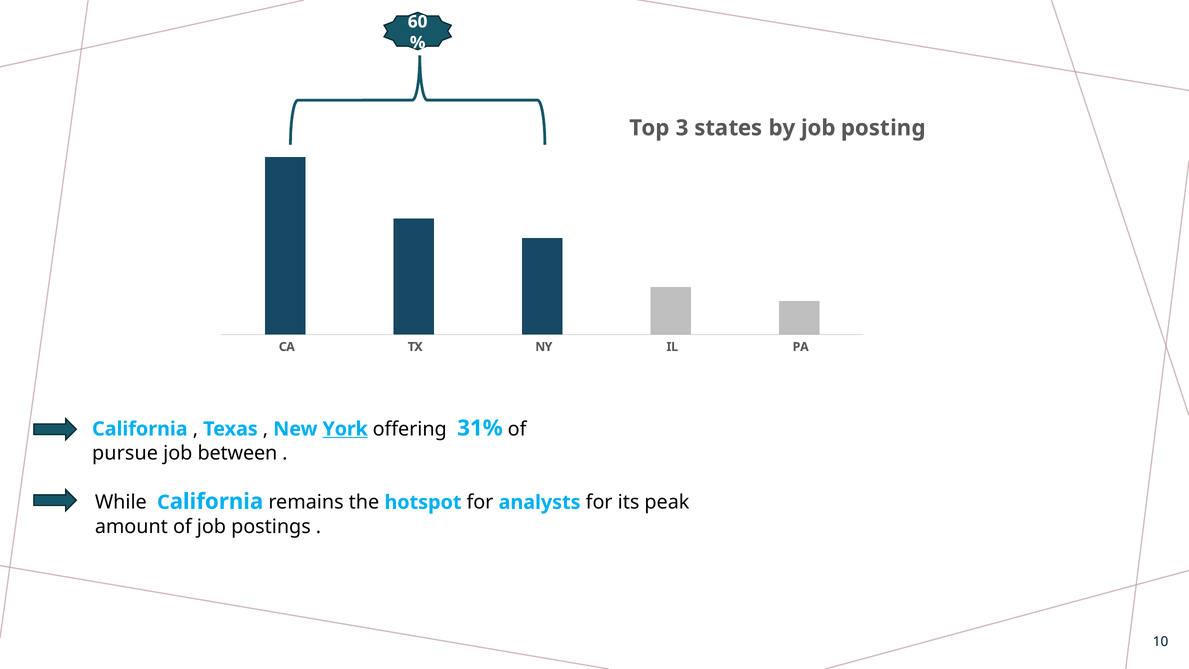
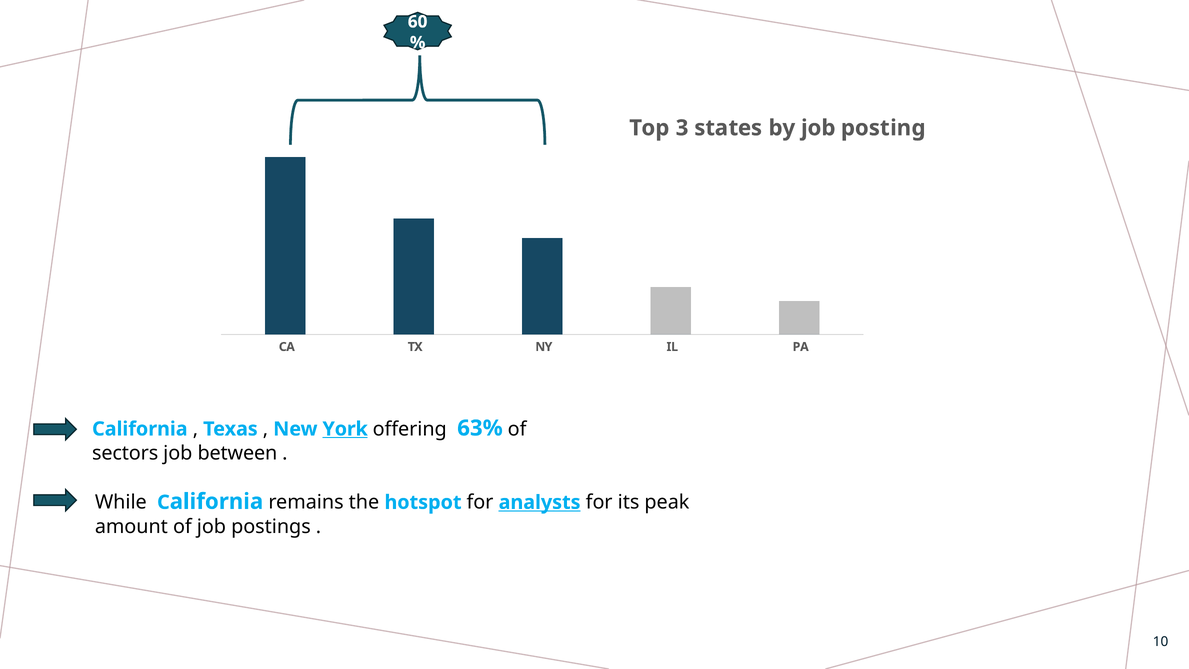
31%: 31% -> 63%
pursue: pursue -> sectors
analysts underline: none -> present
